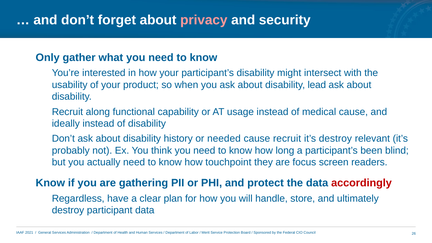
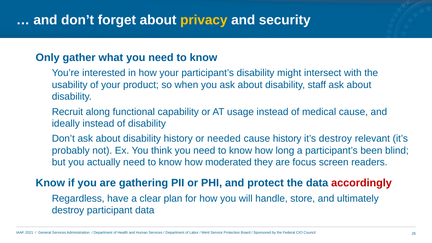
privacy colour: pink -> yellow
lead: lead -> staff
cause recruit: recruit -> history
touchpoint: touchpoint -> moderated
